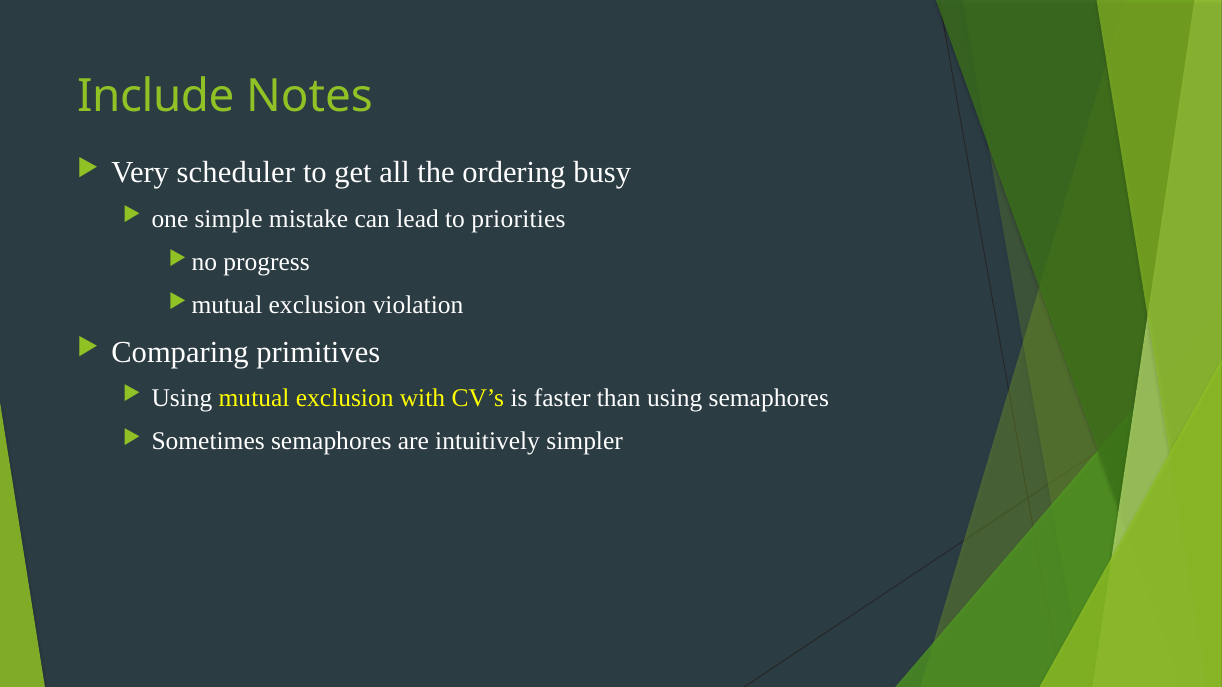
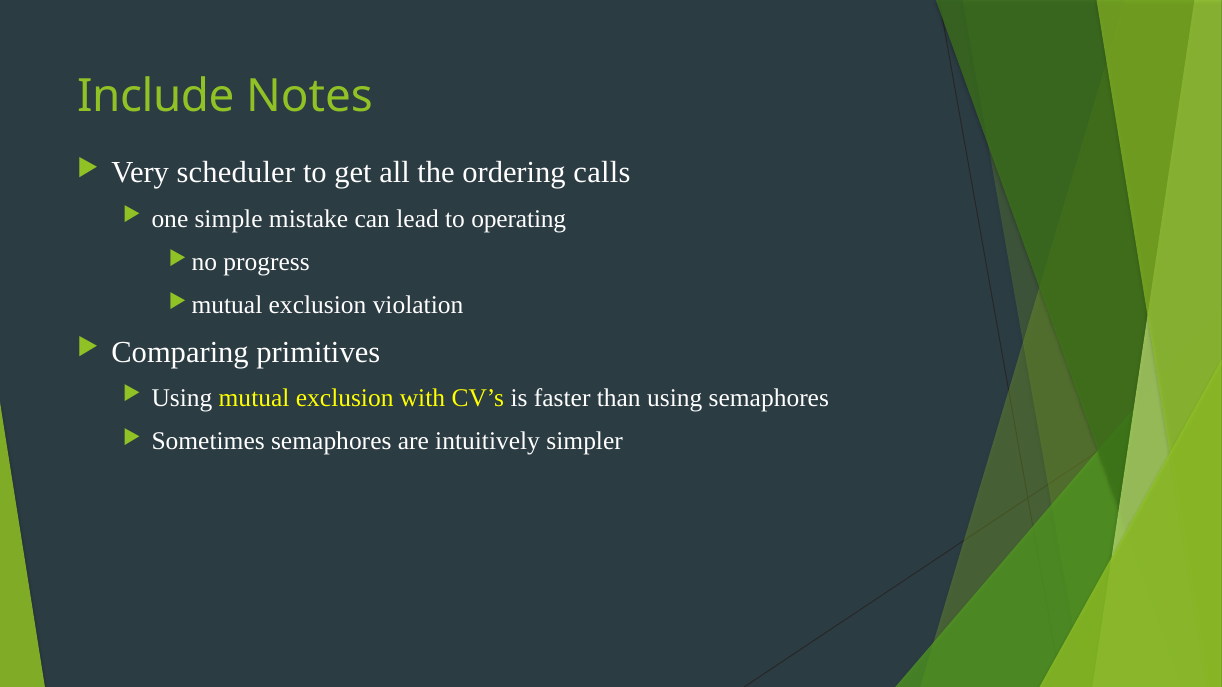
busy: busy -> calls
priorities: priorities -> operating
